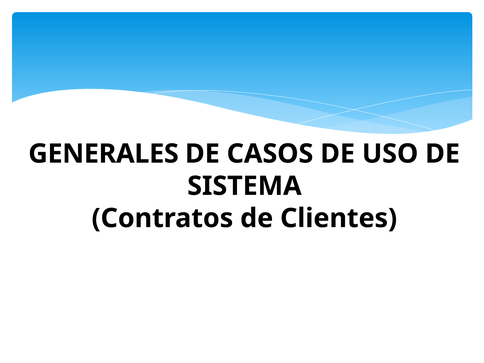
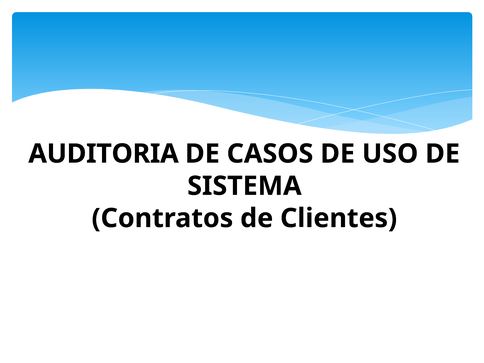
GENERALES: GENERALES -> AUDITORIA
